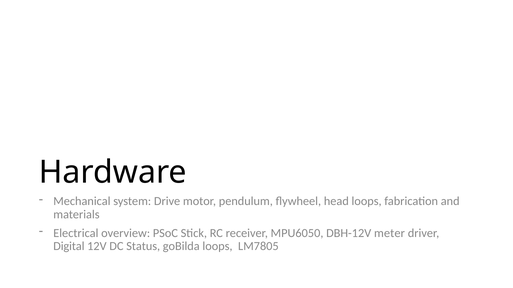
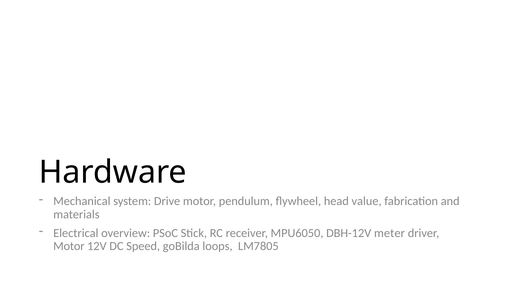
head loops: loops -> value
Digital at (69, 247): Digital -> Motor
Status: Status -> Speed
